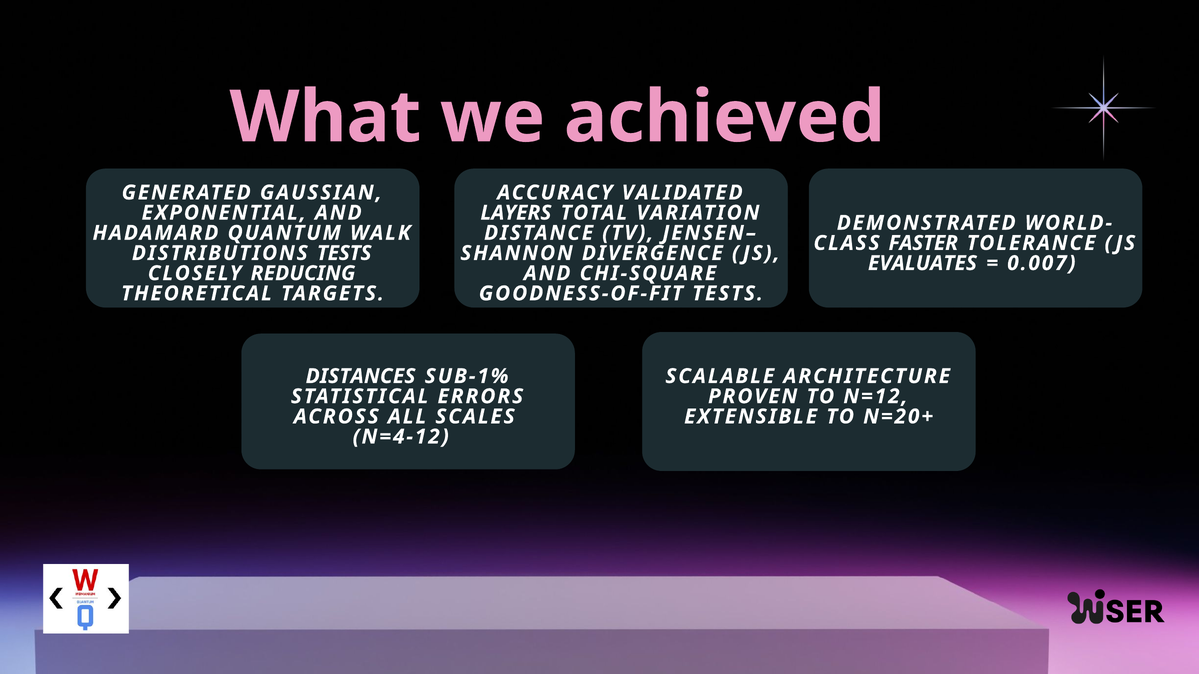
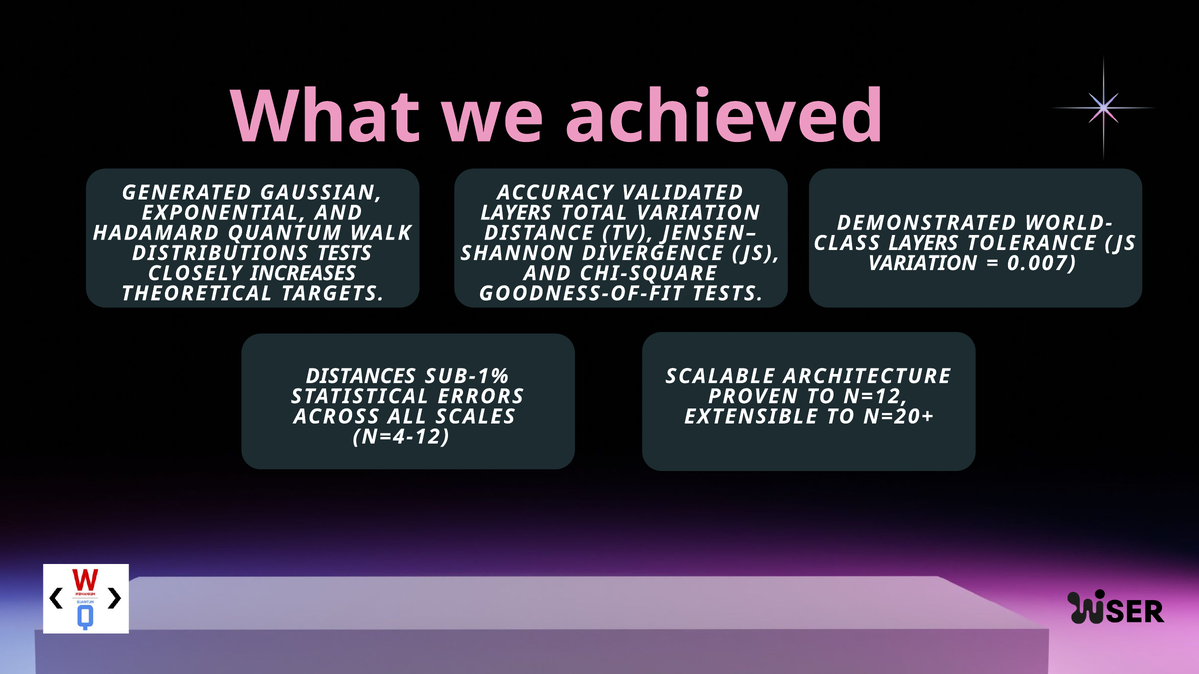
FASTER at (923, 243): FASTER -> LAYERS
EVALUATES at (922, 263): EVALUATES -> VARIATION
REDUCING: REDUCING -> INCREASES
